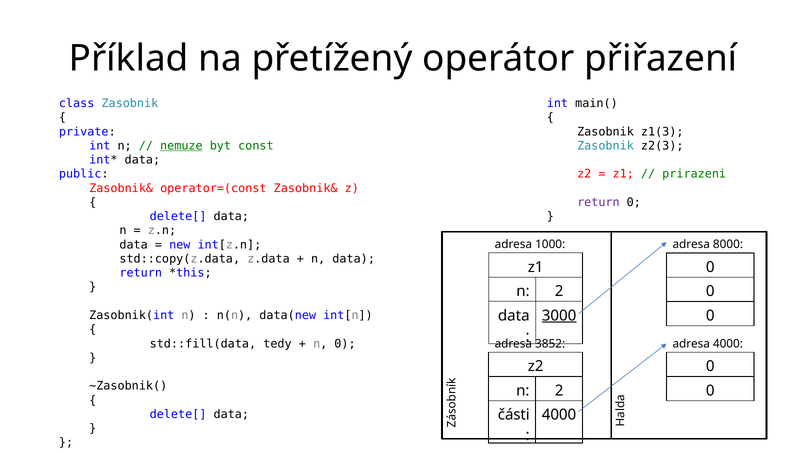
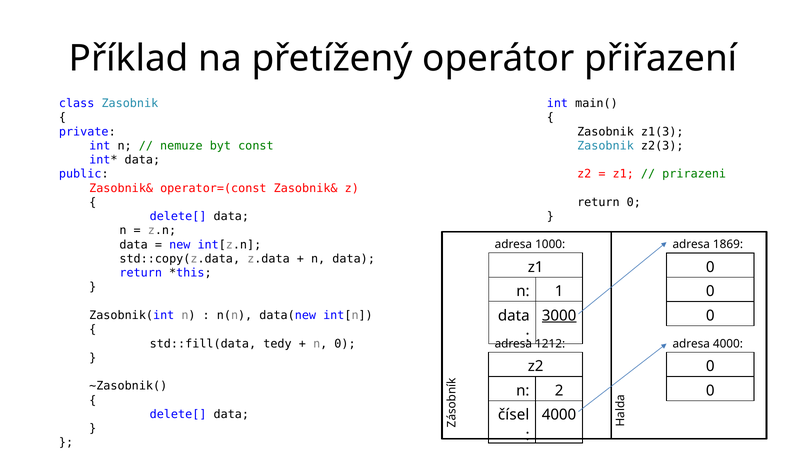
nemuze underline: present -> none
return at (598, 202) colour: purple -> black
8000: 8000 -> 1869
2 at (559, 291): 2 -> 1
3852: 3852 -> 1212
části: části -> čísel
